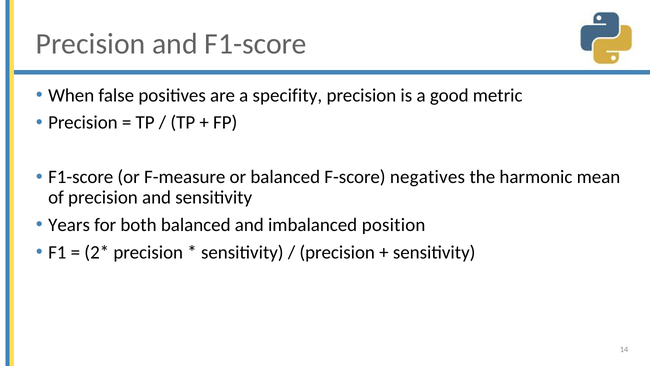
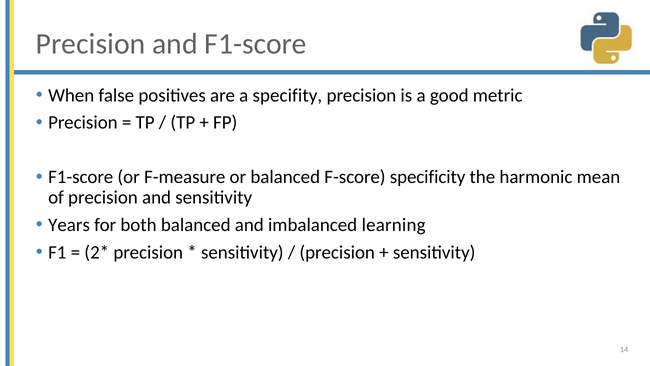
negatives: negatives -> specificity
position: position -> learning
